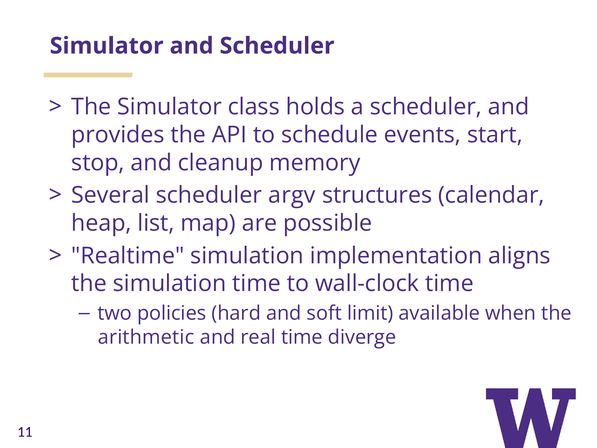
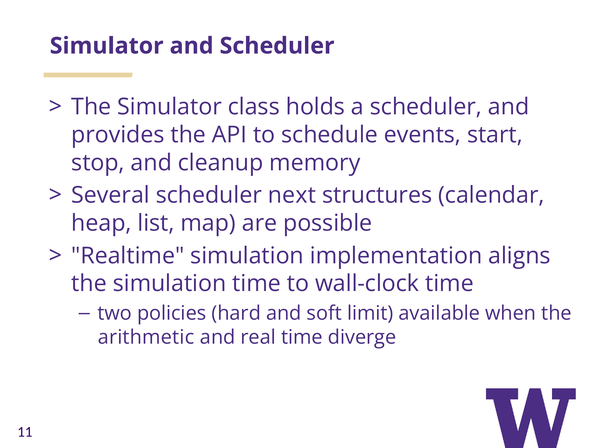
argv: argv -> next
